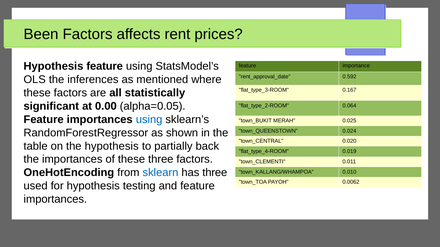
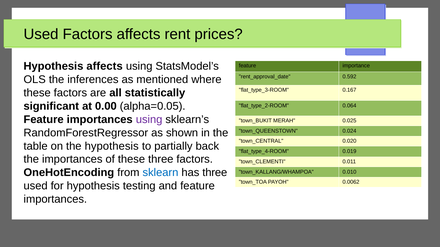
Been at (41, 34): Been -> Used
Hypothesis feature: feature -> affects
using at (149, 120) colour: blue -> purple
